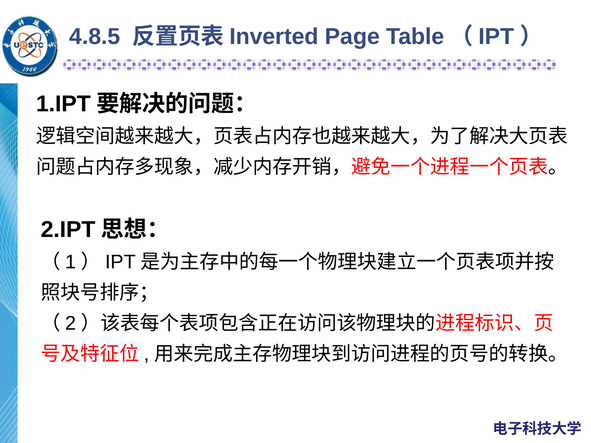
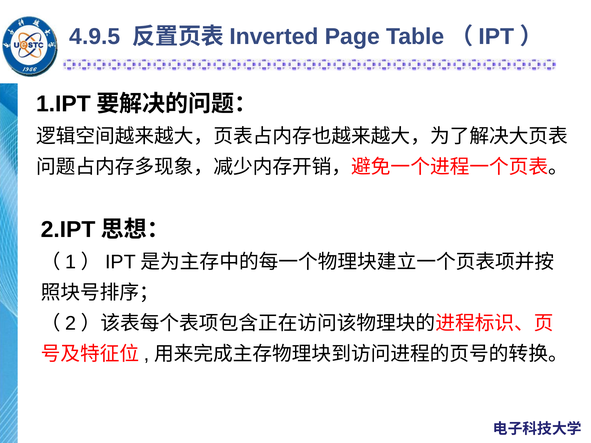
4.8.5: 4.8.5 -> 4.9.5
